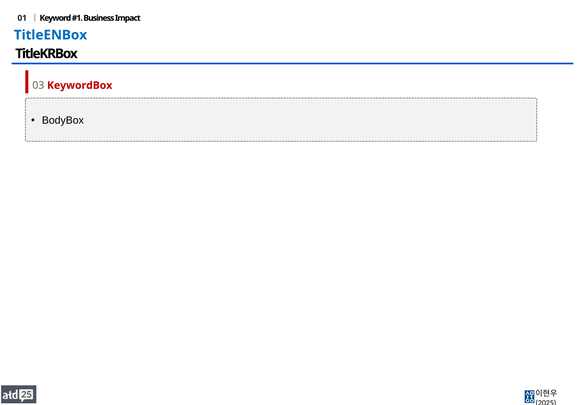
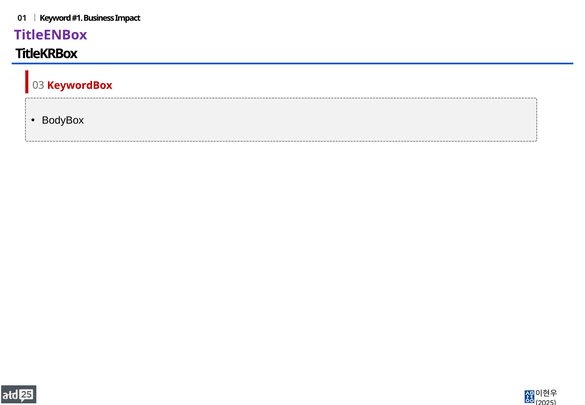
TitleENBox colour: blue -> purple
